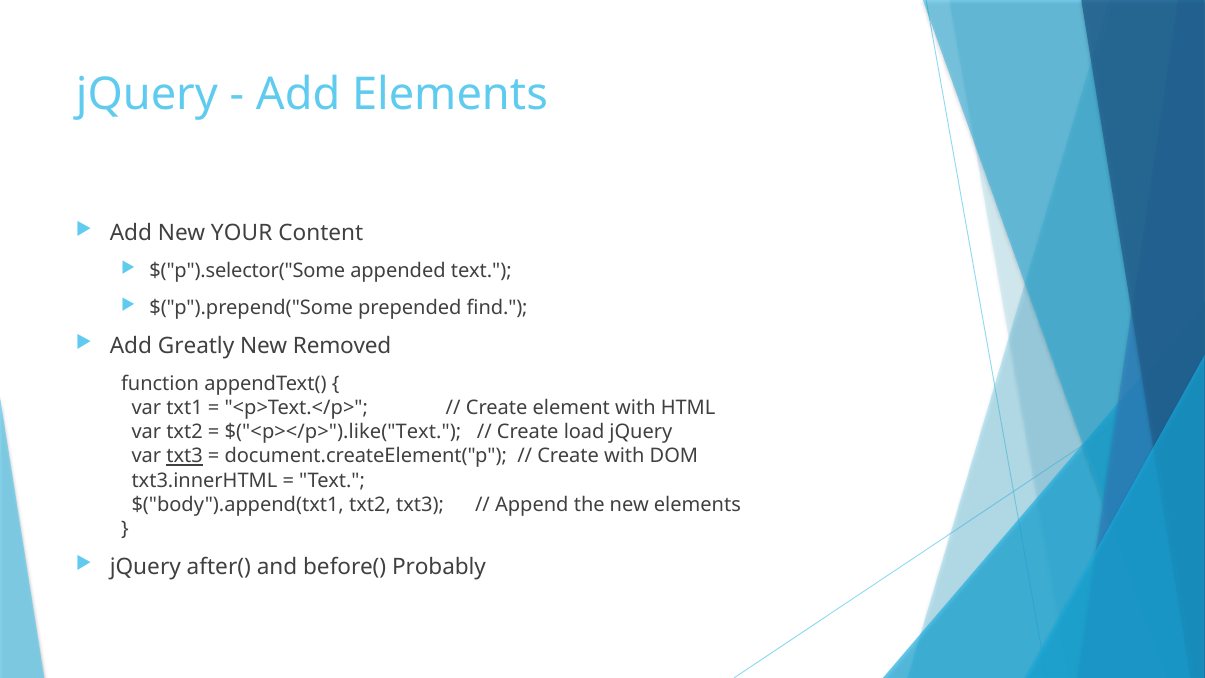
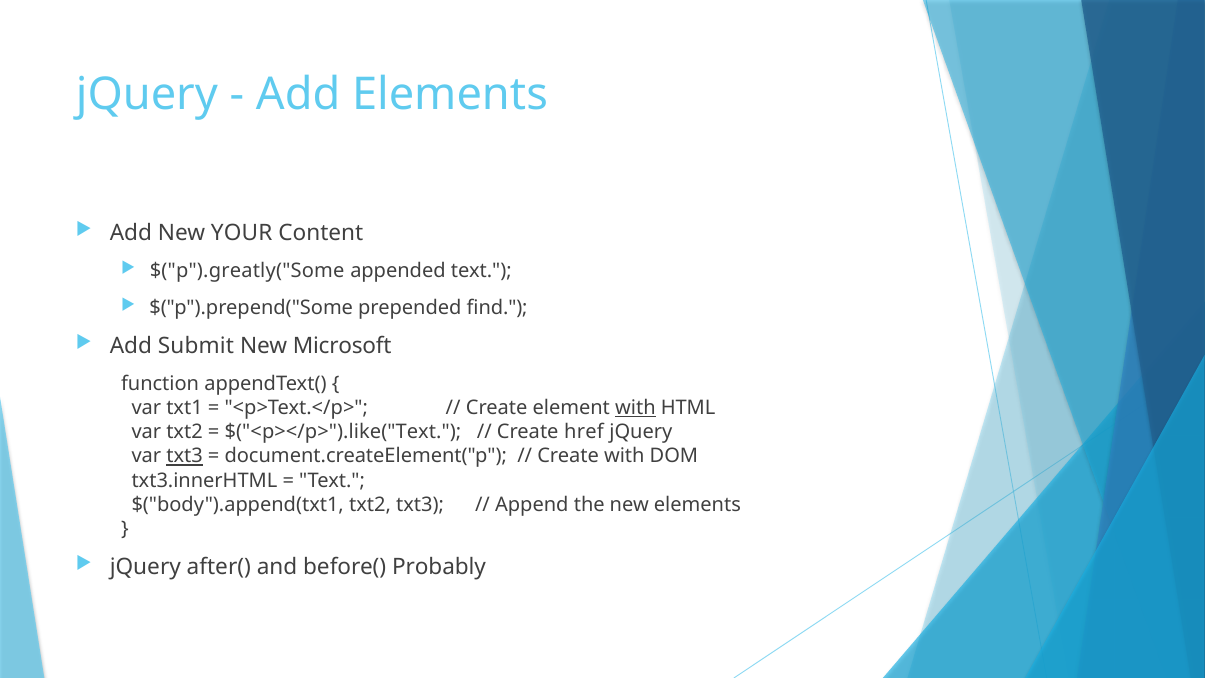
$("p").selector("Some: $("p").selector("Some -> $("p").greatly("Some
Greatly: Greatly -> Submit
Removed: Removed -> Microsoft
with at (635, 408) underline: none -> present
load: load -> href
